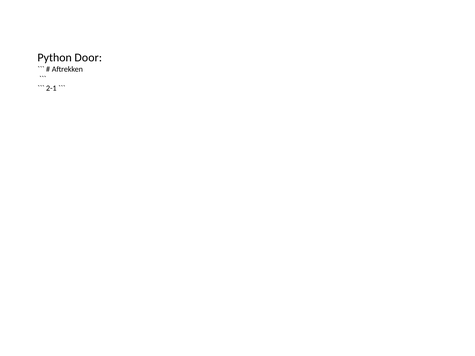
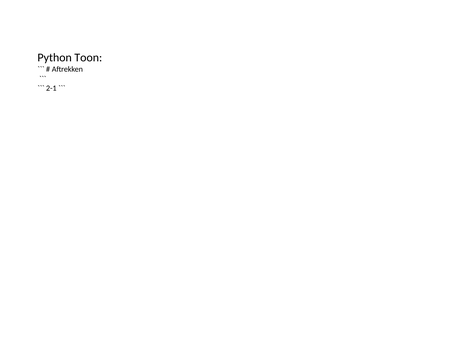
Door: Door -> Toon
